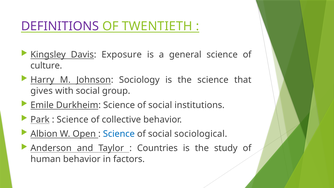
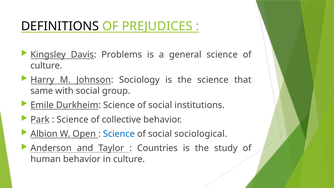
DEFINITIONS colour: purple -> black
TWENTIETH: TWENTIETH -> PREJUDICES
Exposure: Exposure -> Problems
gives: gives -> same
in factors: factors -> culture
